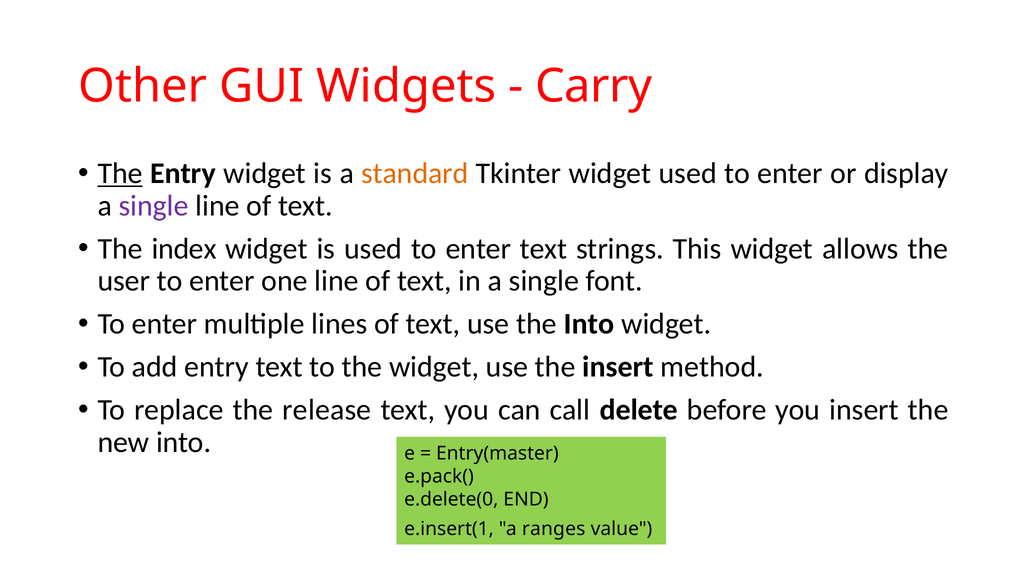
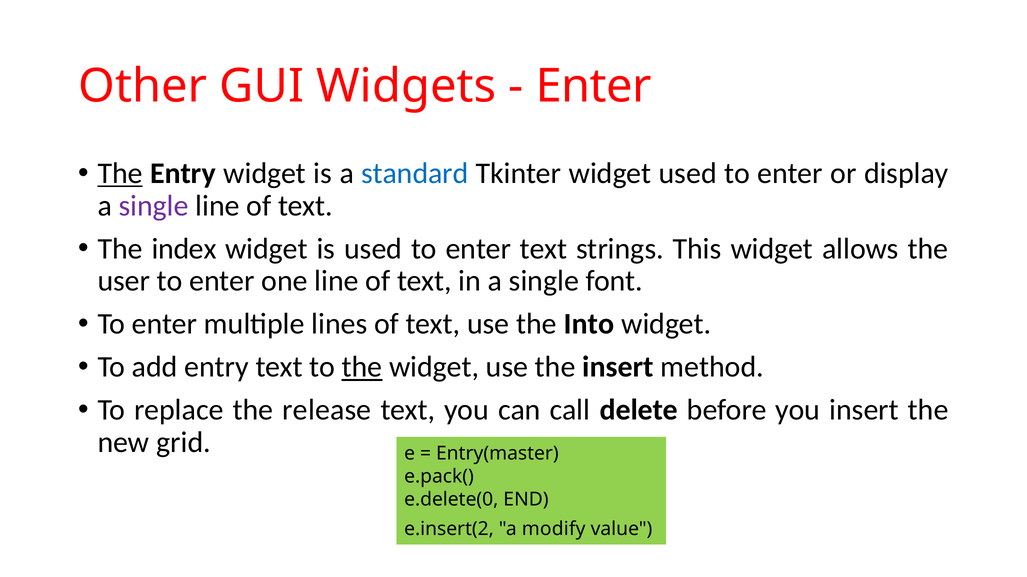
Carry at (594, 86): Carry -> Enter
standard colour: orange -> blue
the at (362, 368) underline: none -> present
new into: into -> grid
e.insert(1: e.insert(1 -> e.insert(2
ranges: ranges -> modify
